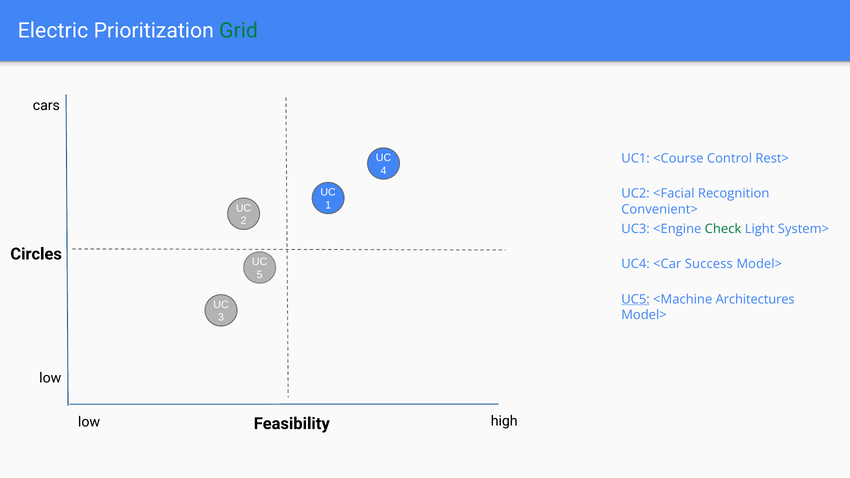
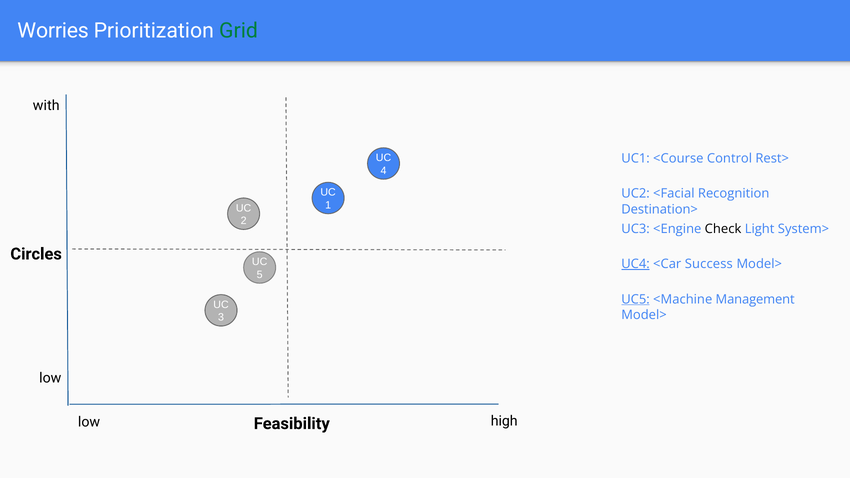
Electric: Electric -> Worries
cars: cars -> with
Convenient>: Convenient> -> Destination>
Check colour: green -> black
UC4 underline: none -> present
Architectures: Architectures -> Management
